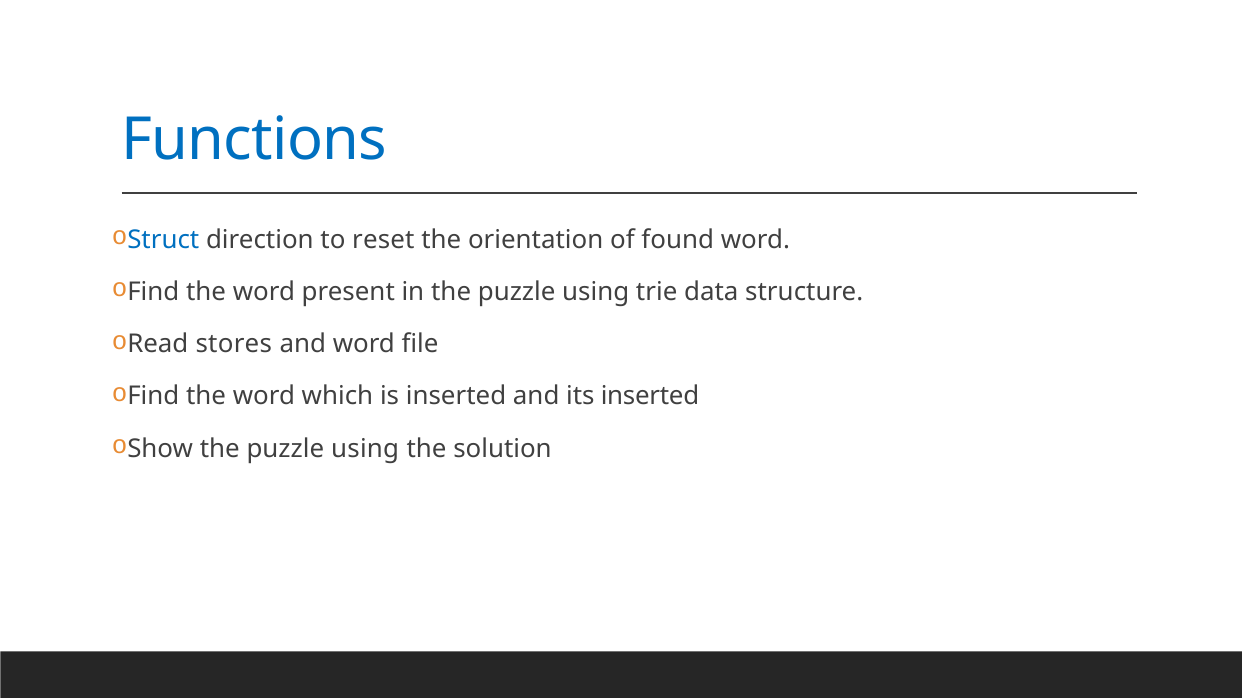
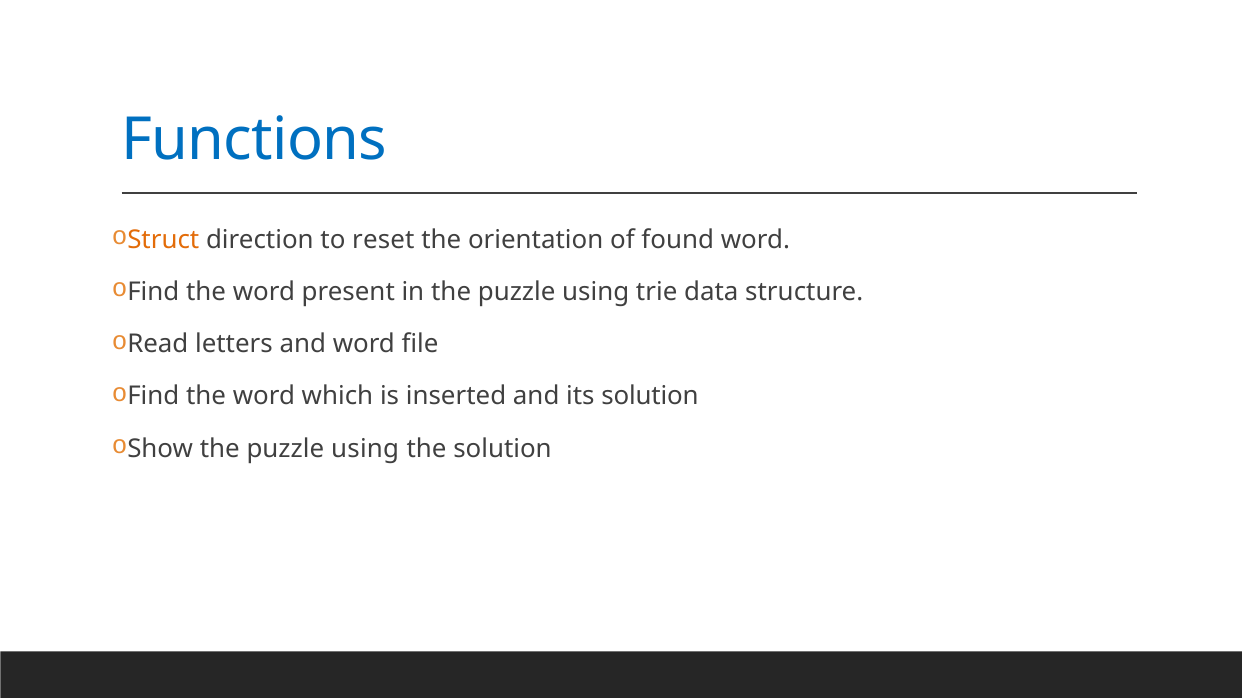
Struct colour: blue -> orange
stores: stores -> letters
its inserted: inserted -> solution
